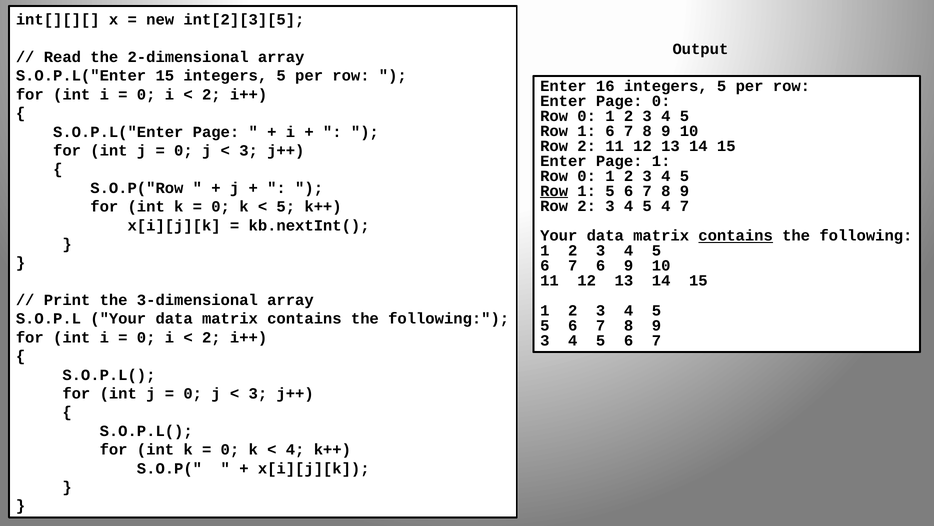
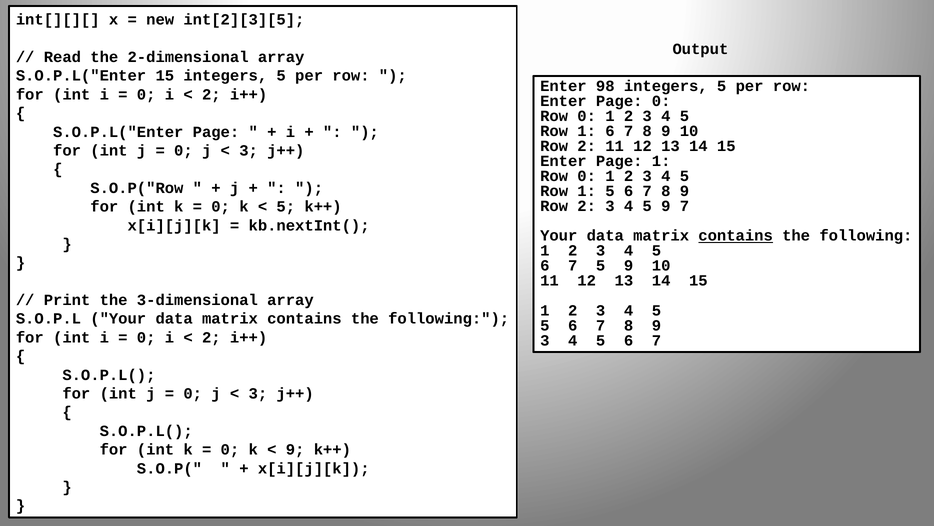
16: 16 -> 98
Row at (554, 191) underline: present -> none
4 5 4: 4 -> 9
7 6: 6 -> 5
4 at (295, 449): 4 -> 9
